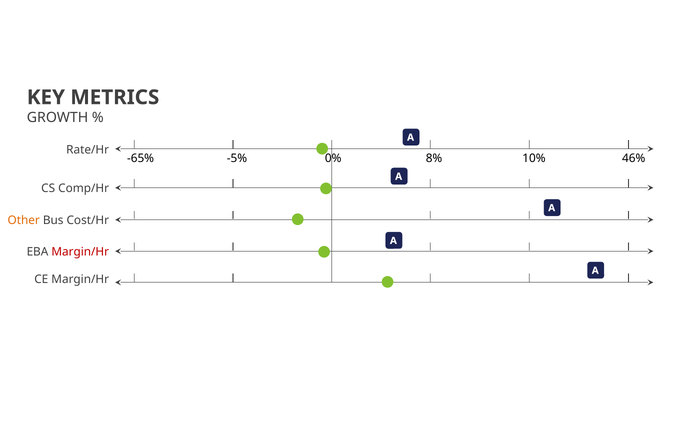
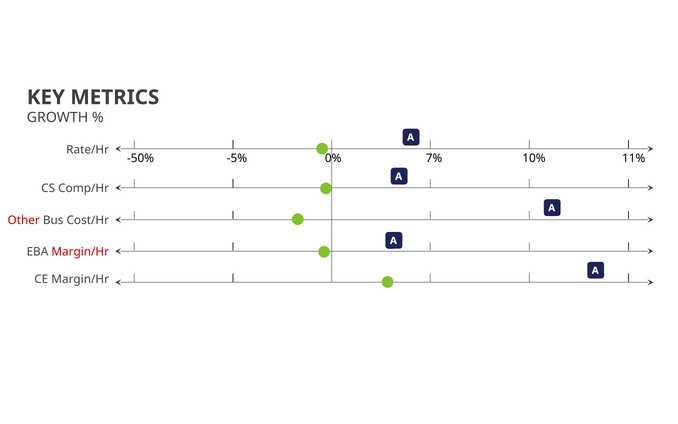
-65%: -65% -> -50%
8%: 8% -> 7%
46%: 46% -> 11%
Other colour: orange -> red
